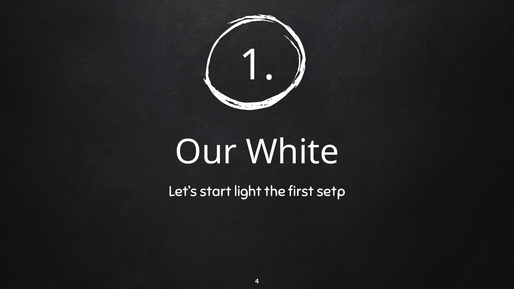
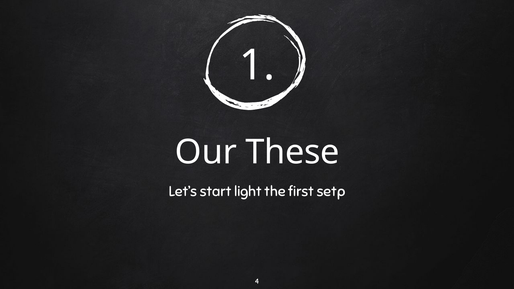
White: White -> These
